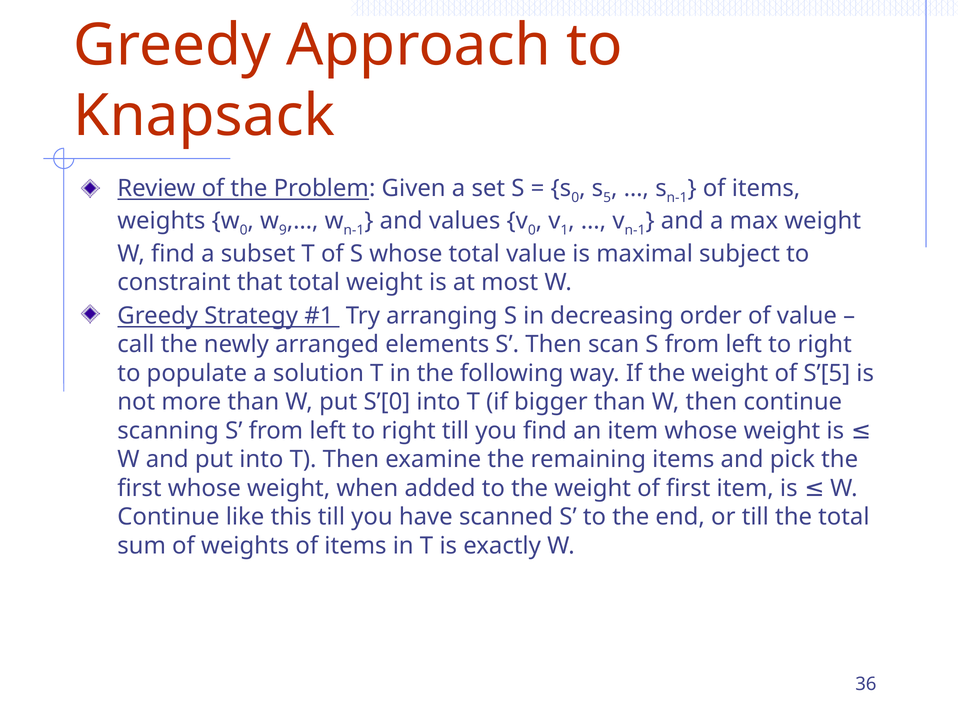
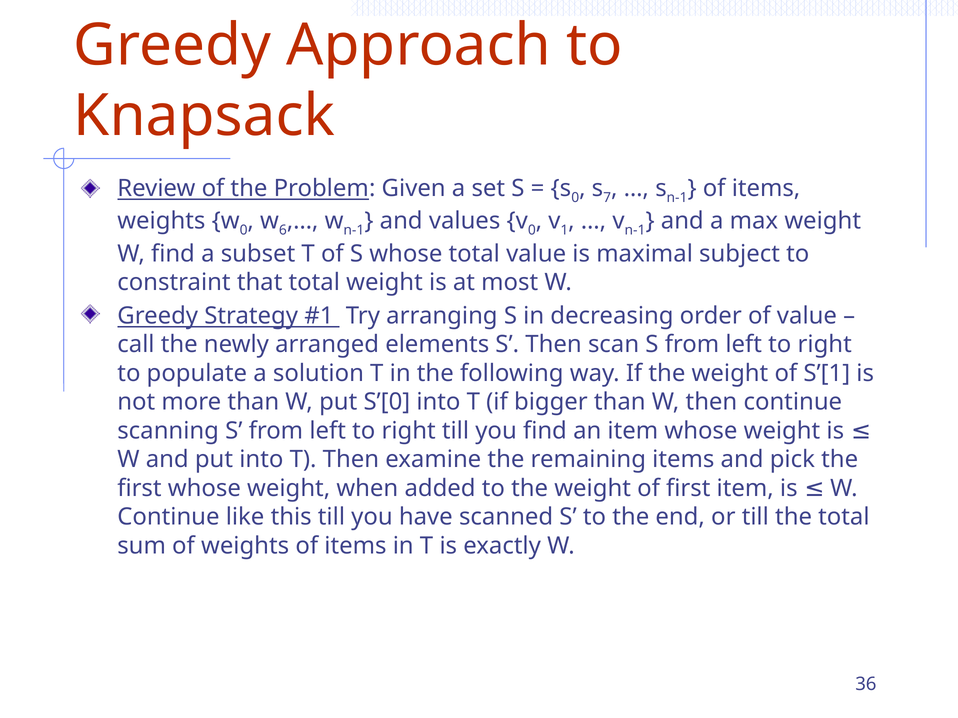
5: 5 -> 7
9: 9 -> 6
S’[5: S’[5 -> S’[1
